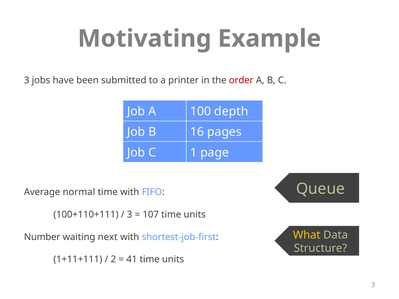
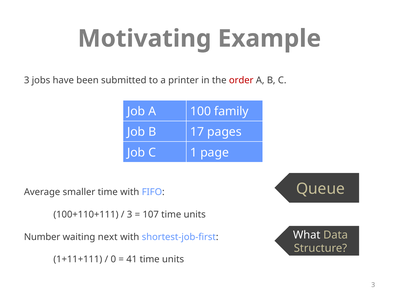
depth: depth -> family
16: 16 -> 17
normal: normal -> smaller
What colour: yellow -> white
2: 2 -> 0
